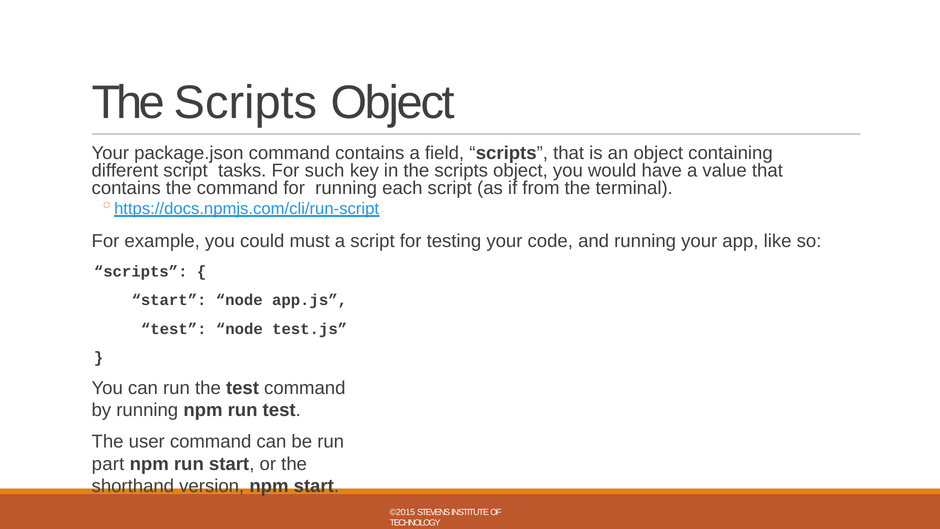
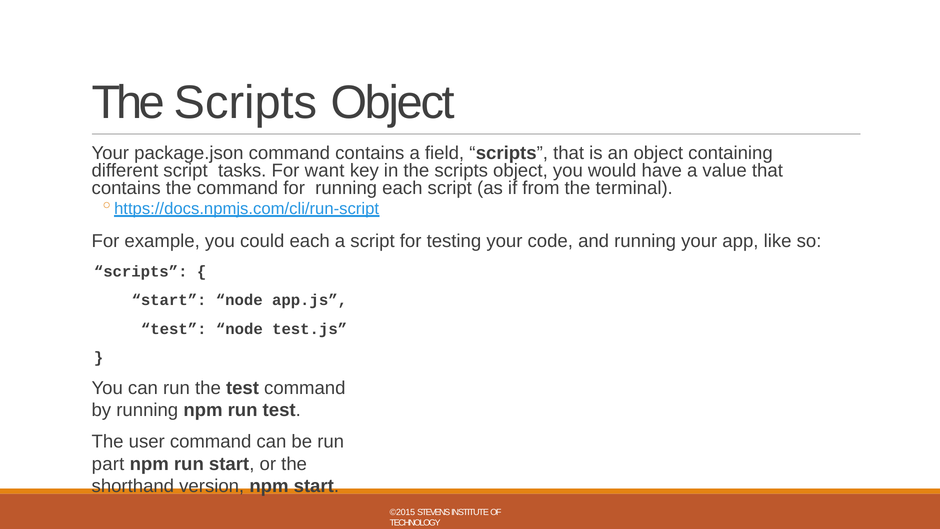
such: such -> want
could must: must -> each
